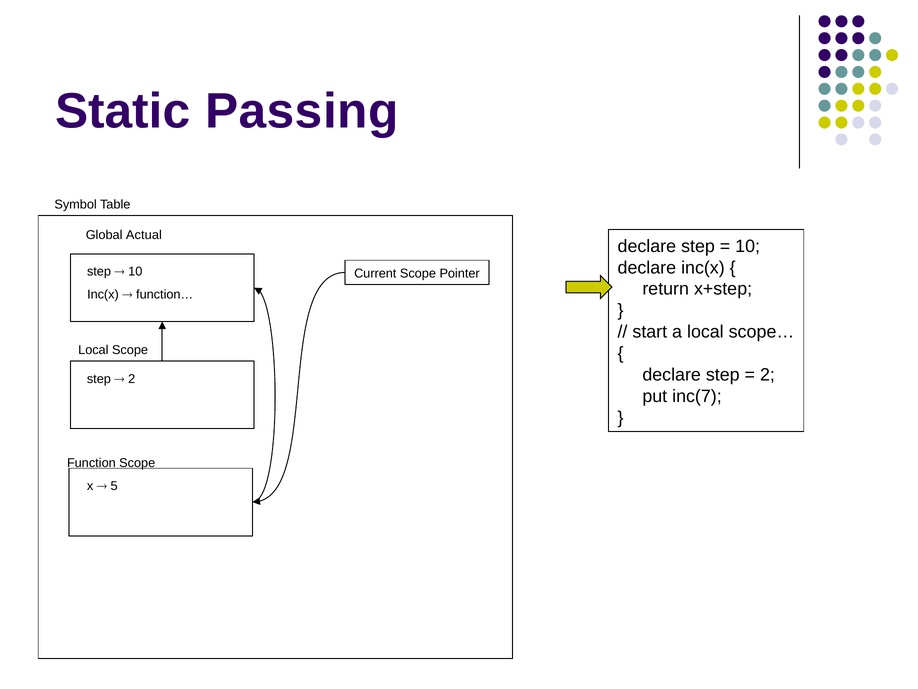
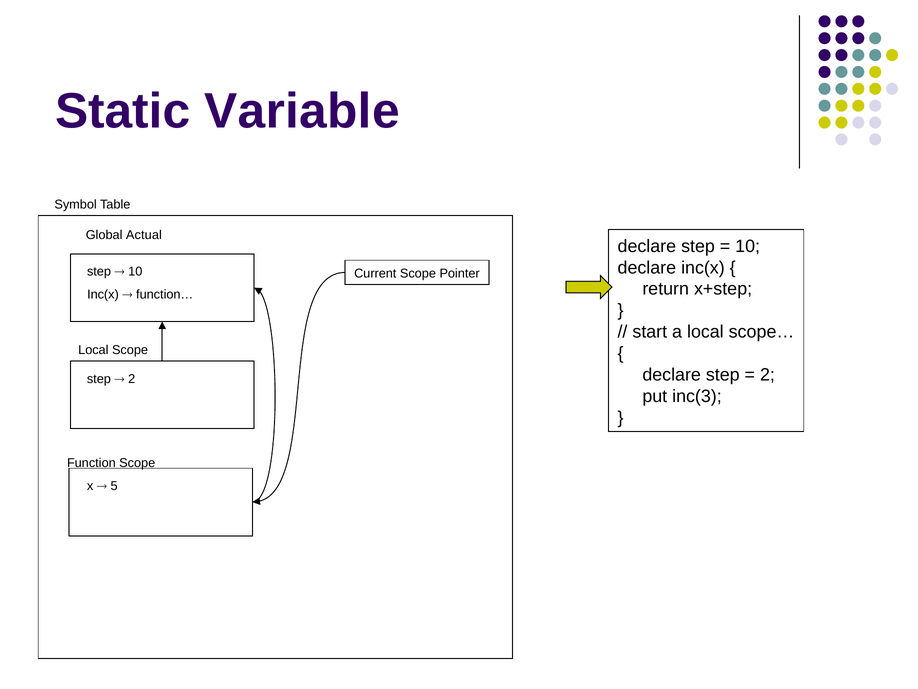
Passing: Passing -> Variable
inc(7: inc(7 -> inc(3
